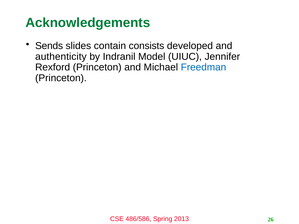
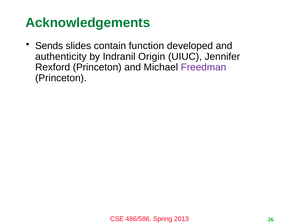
consists: consists -> function
Model: Model -> Origin
Freedman colour: blue -> purple
